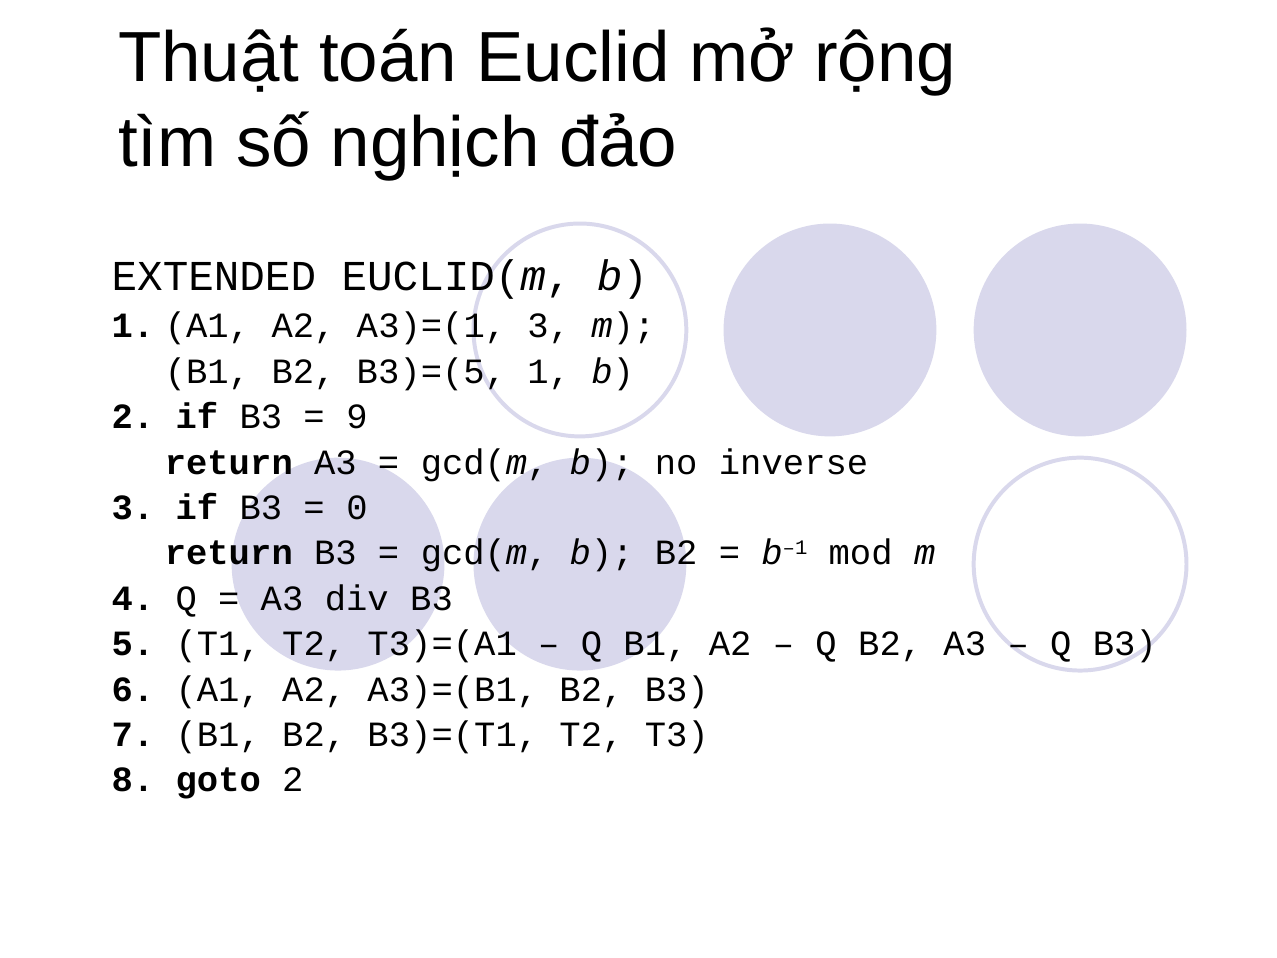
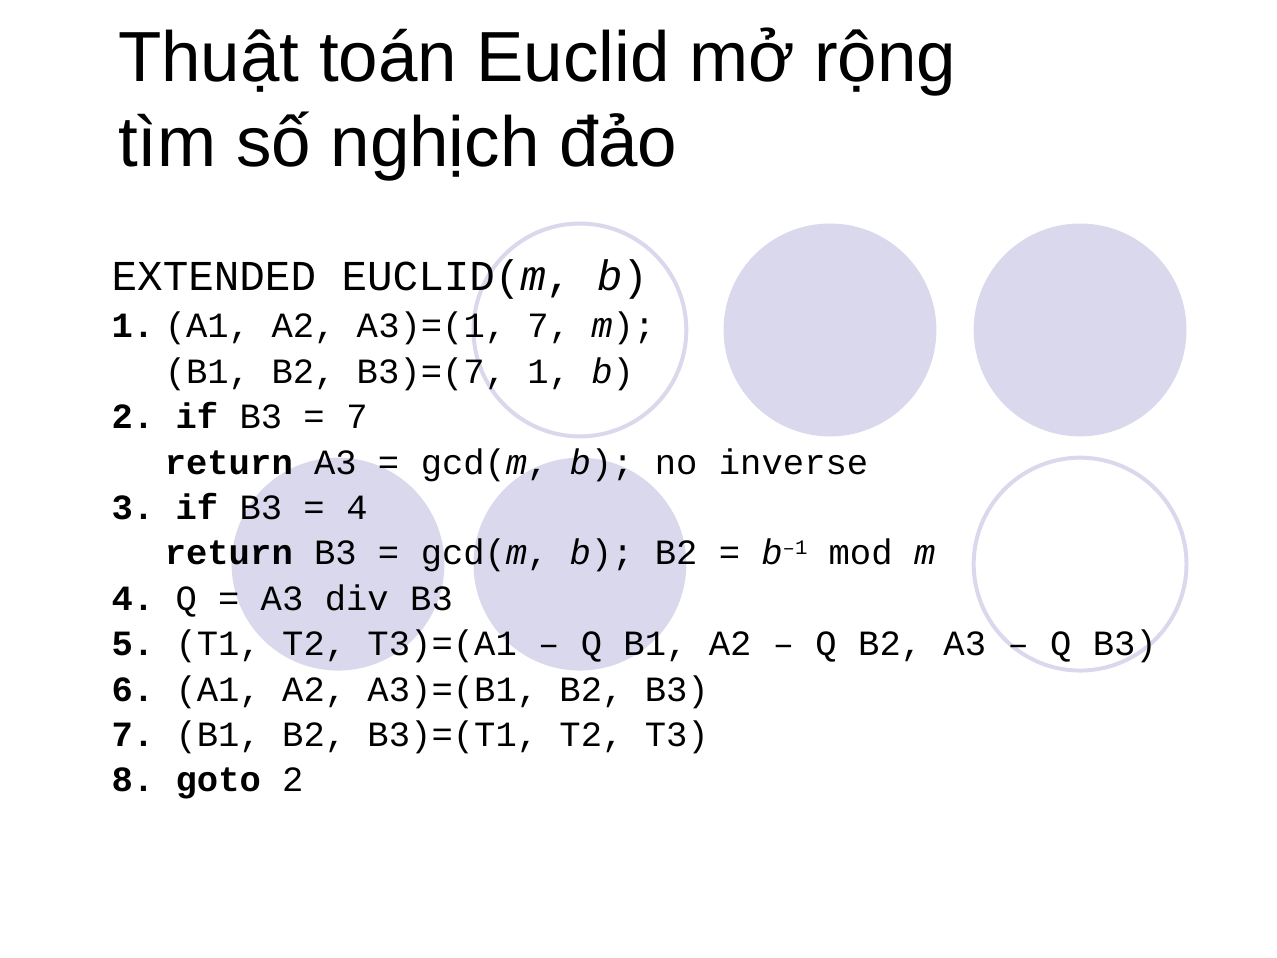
A3)=(1 3: 3 -> 7
B3)=(5: B3)=(5 -> B3)=(7
9 at (357, 417): 9 -> 7
0 at (357, 508): 0 -> 4
